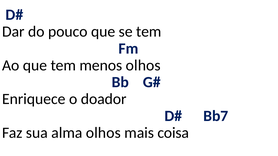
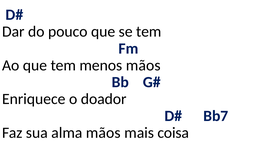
menos olhos: olhos -> mãos
alma olhos: olhos -> mãos
